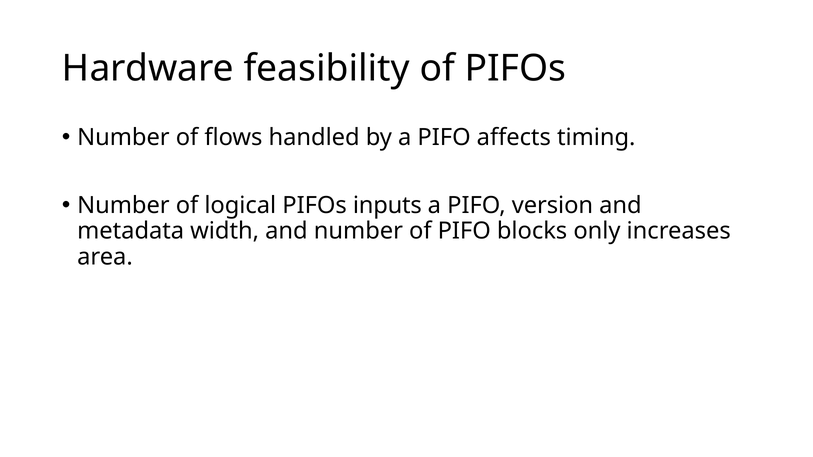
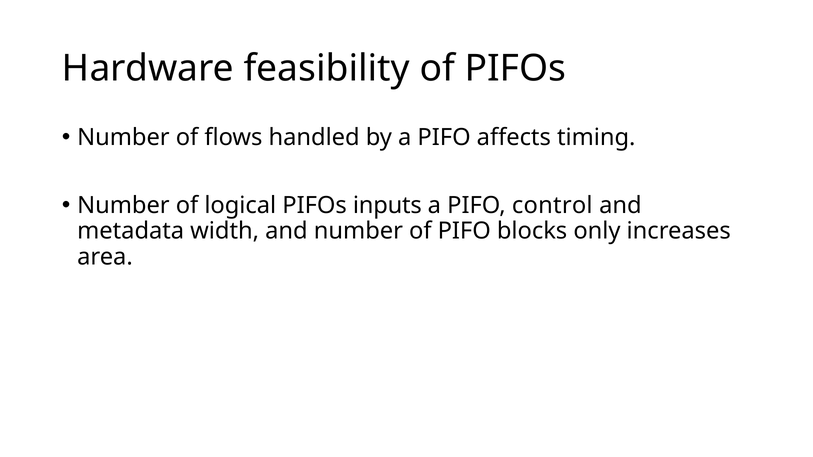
version: version -> control
